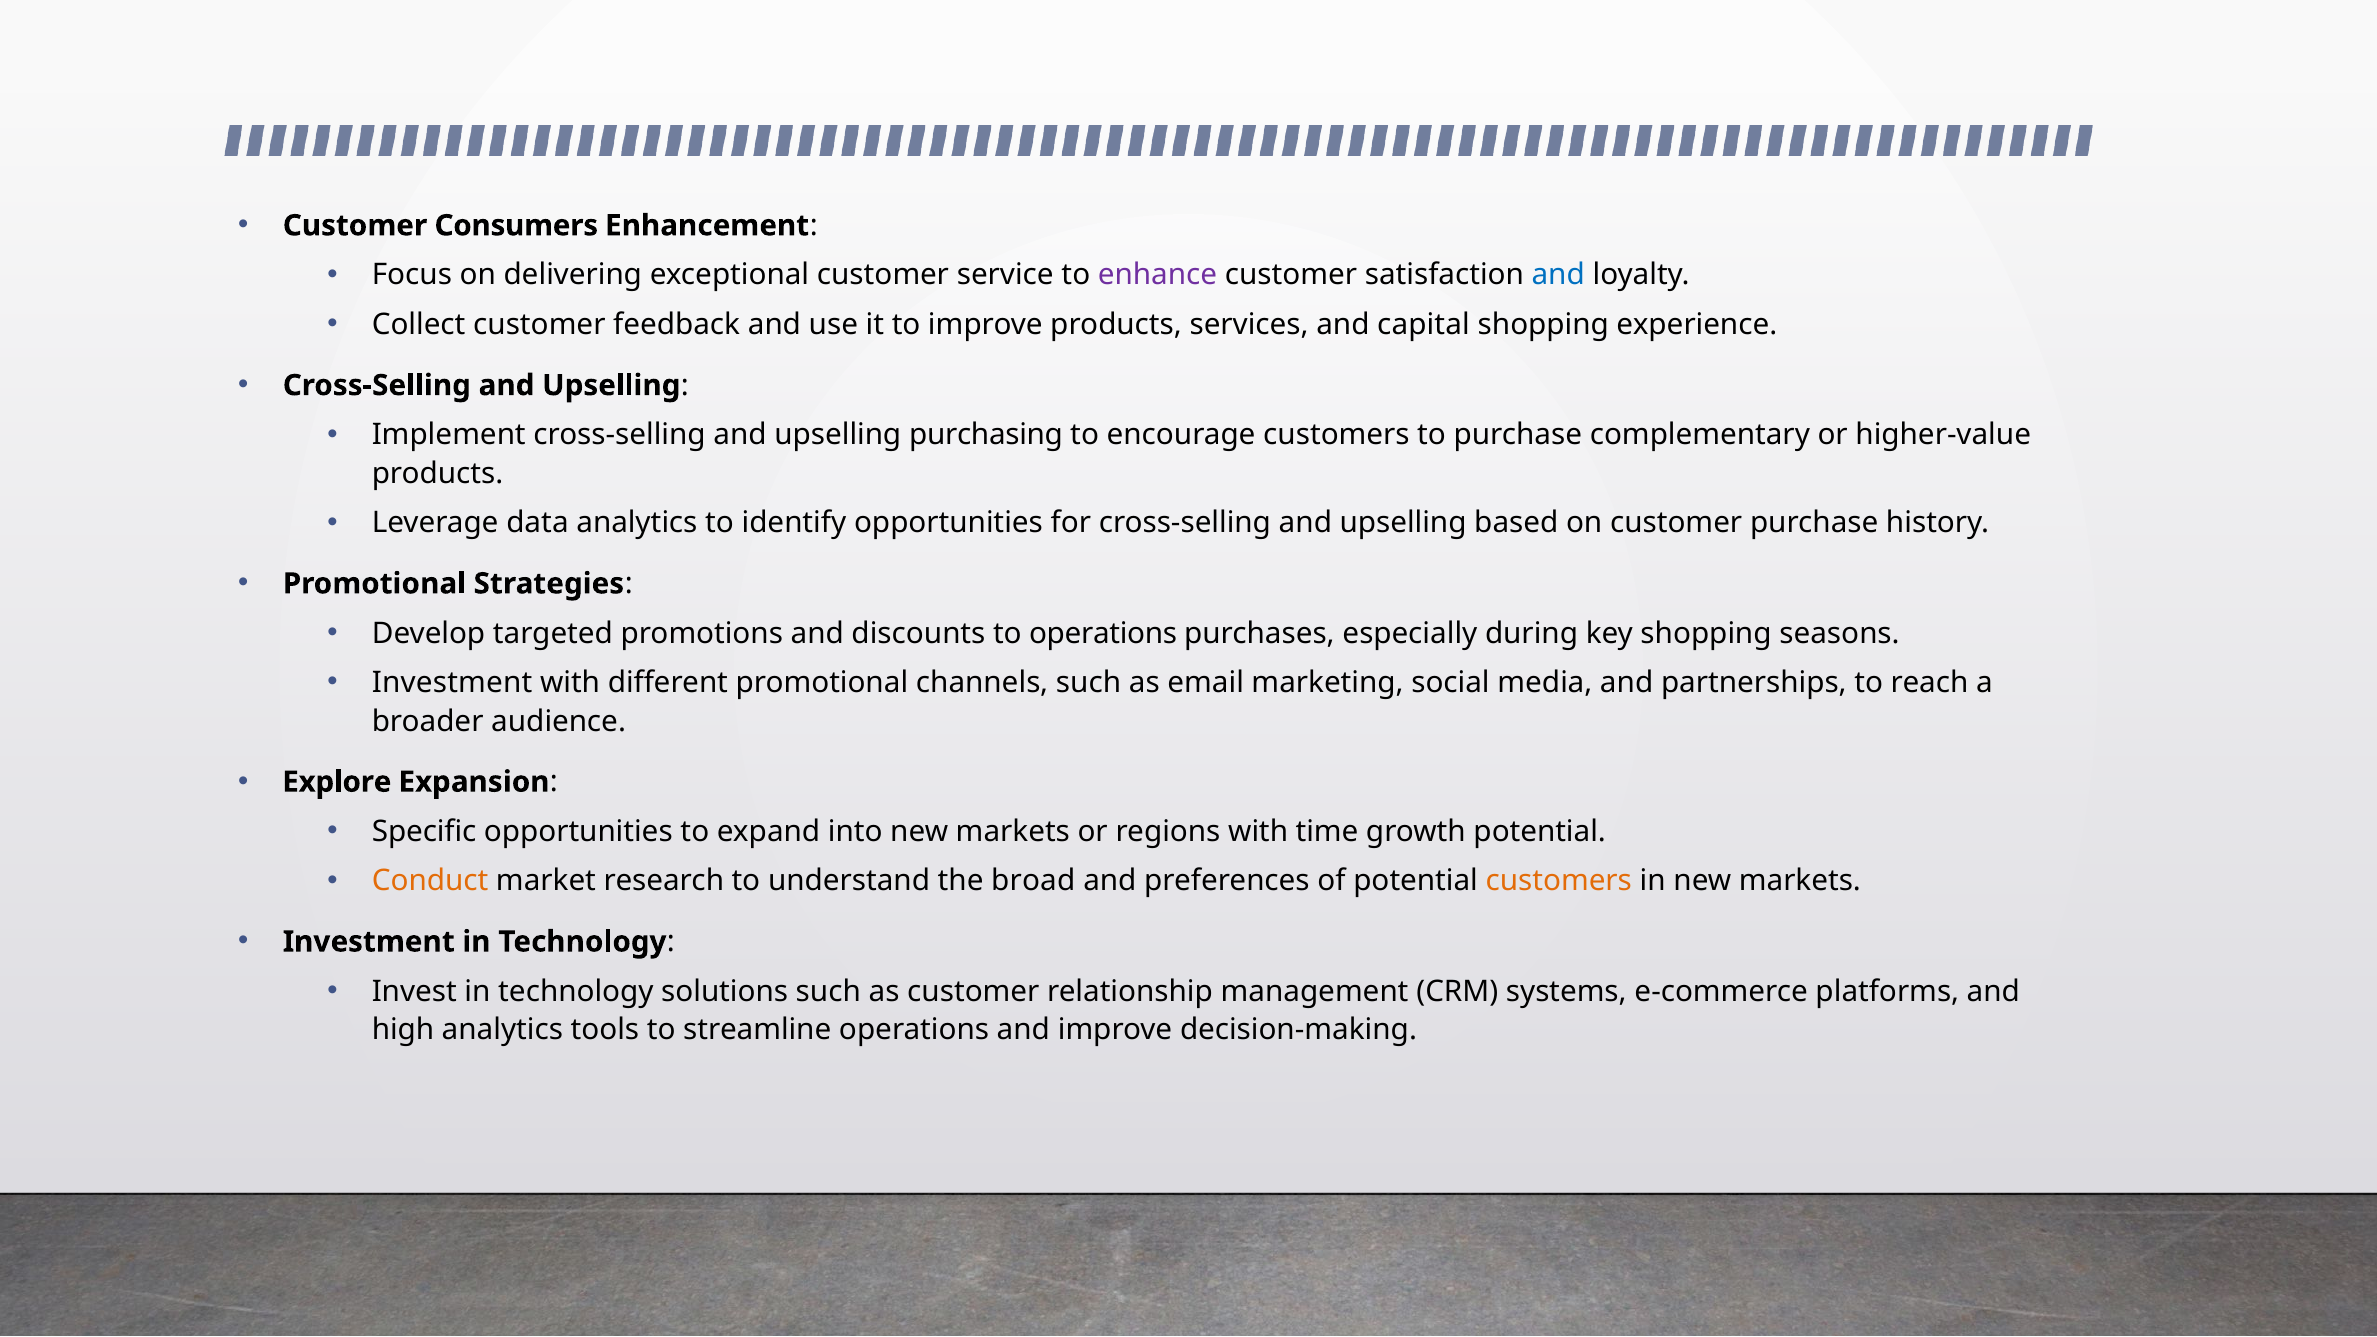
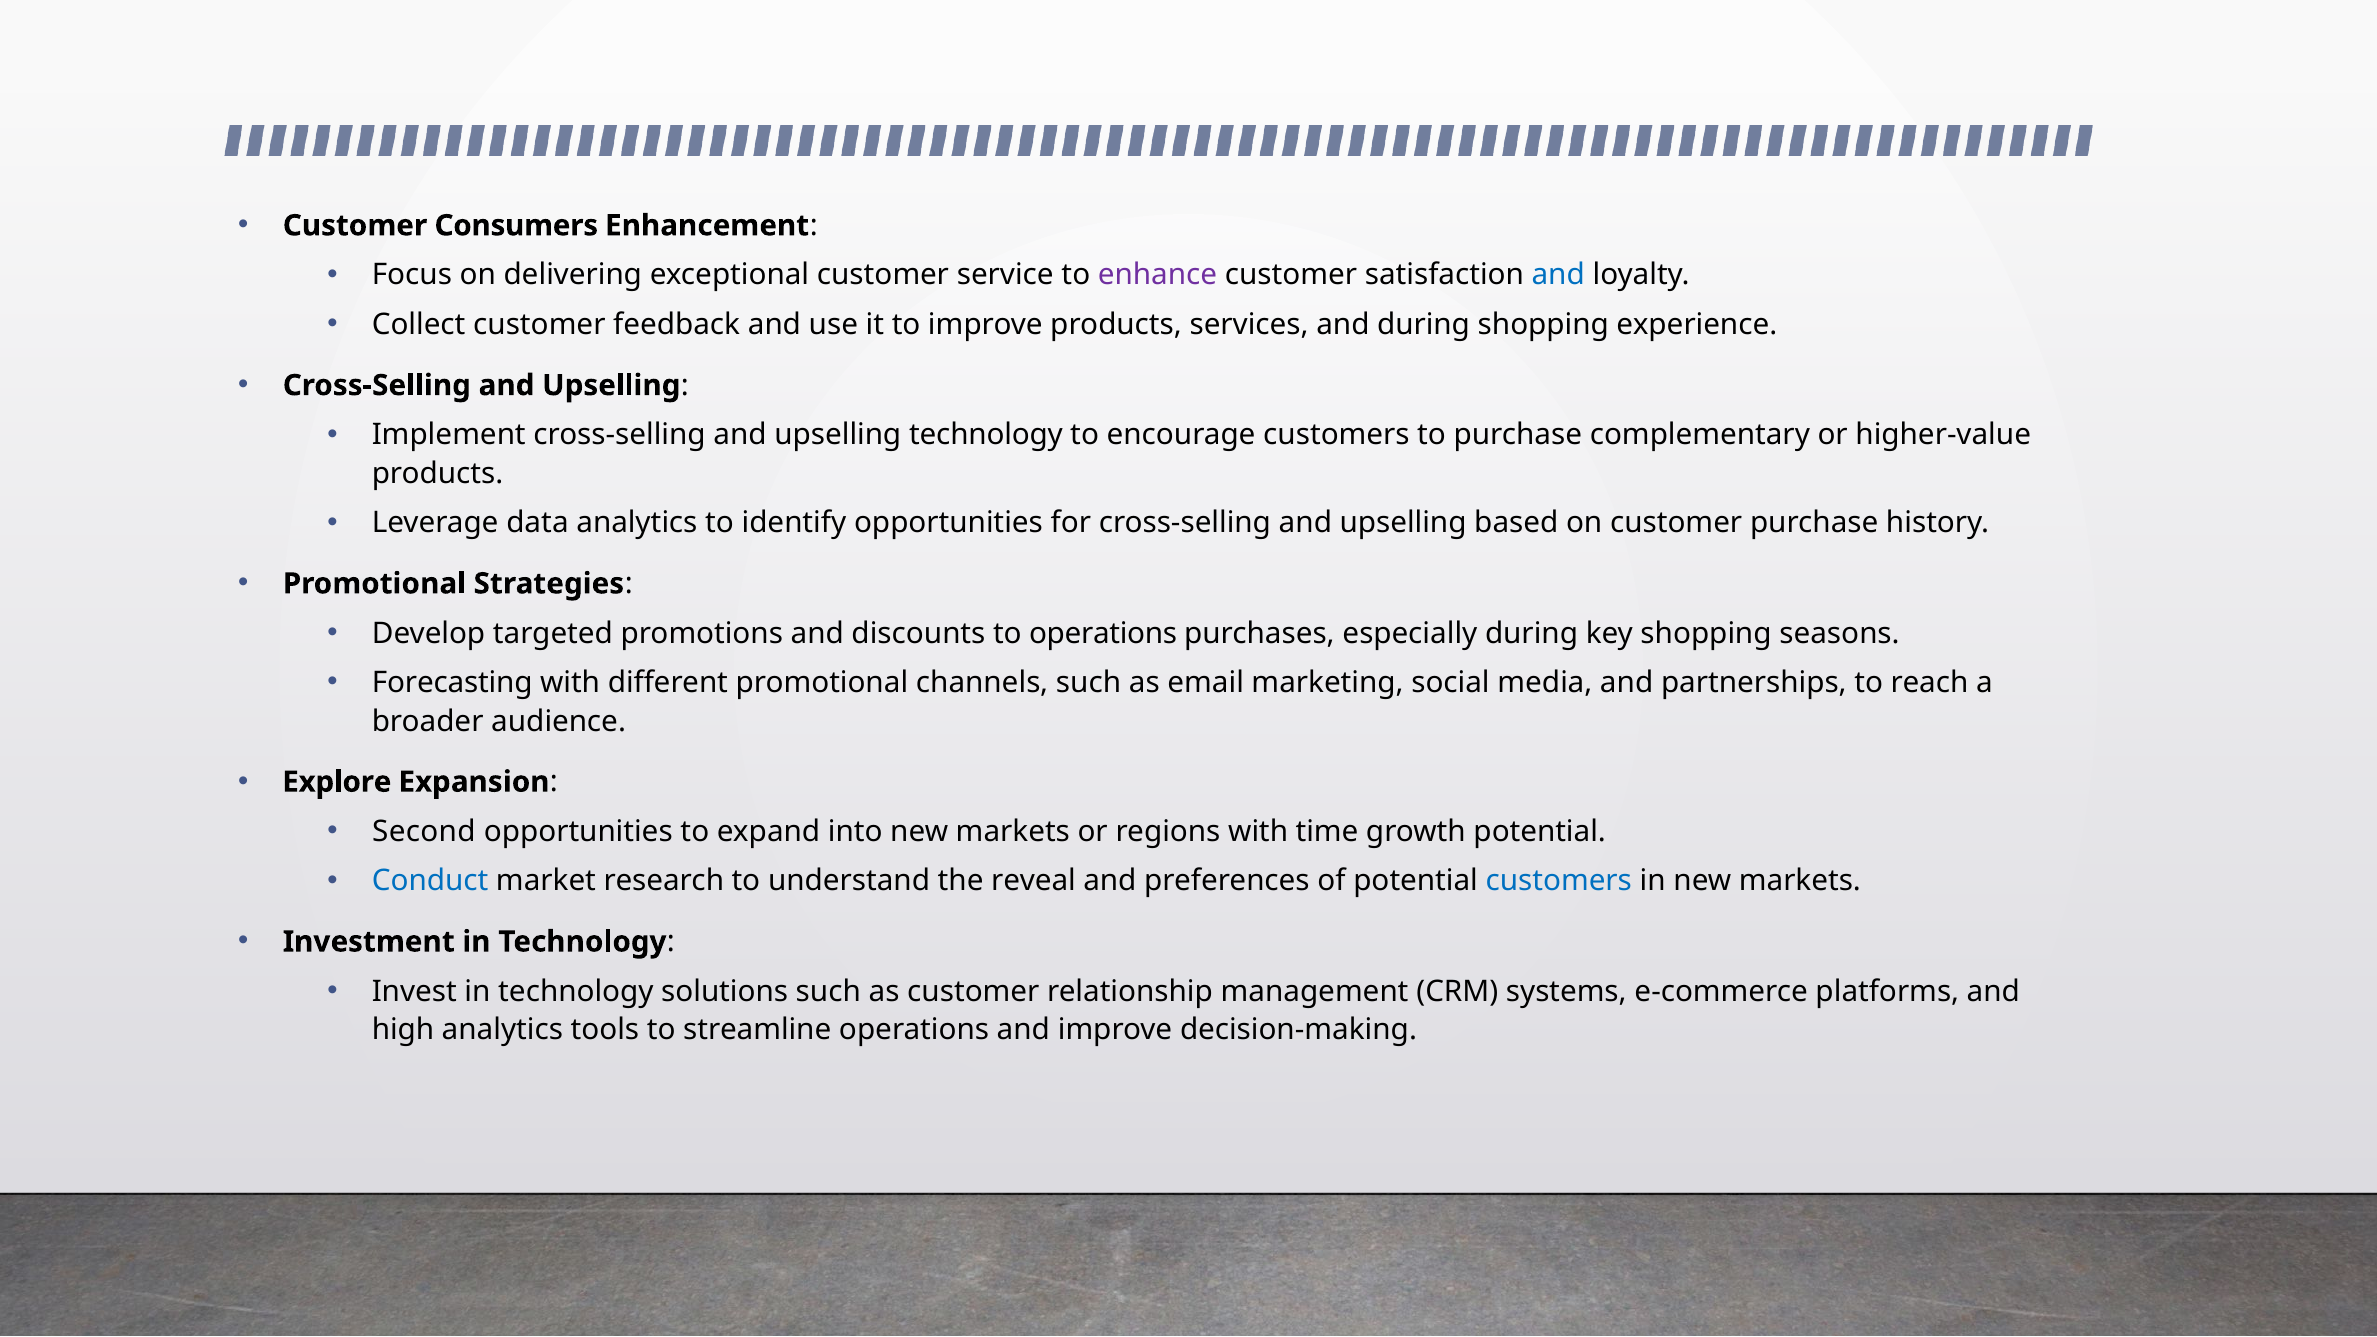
and capital: capital -> during
upselling purchasing: purchasing -> technology
Investment at (452, 683): Investment -> Forecasting
Specific: Specific -> Second
Conduct colour: orange -> blue
broad: broad -> reveal
customers at (1559, 881) colour: orange -> blue
